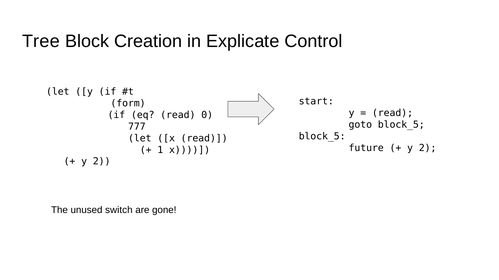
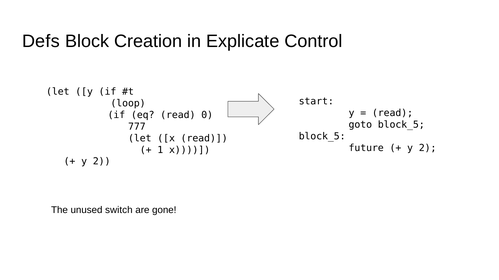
Tree: Tree -> Defs
form: form -> loop
